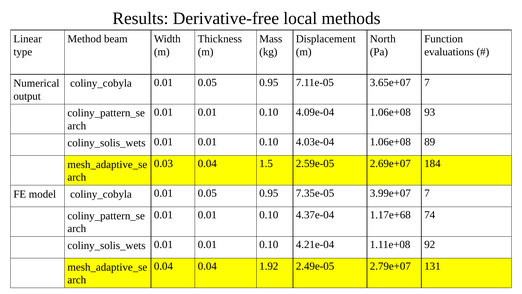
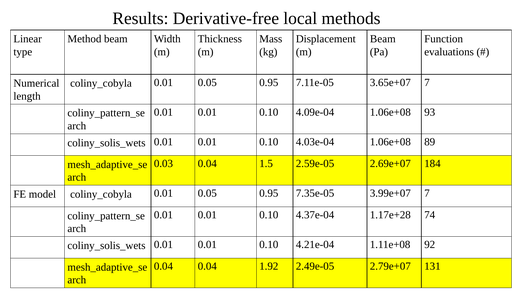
North at (383, 39): North -> Beam
output: output -> length
1.17e+68: 1.17e+68 -> 1.17e+28
